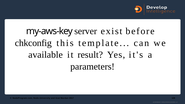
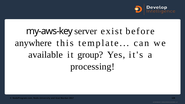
chkconfig: chkconfig -> anywhere
result: result -> group
parameters: parameters -> processing
